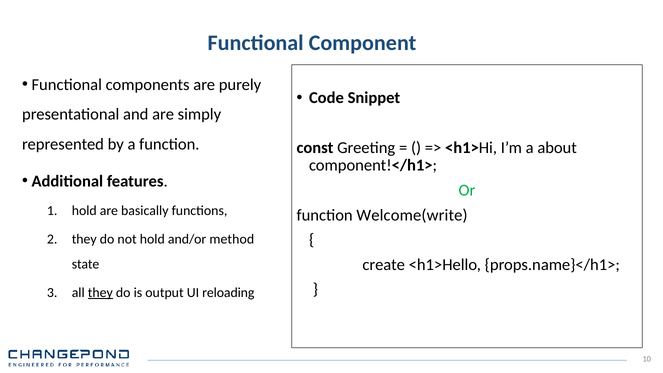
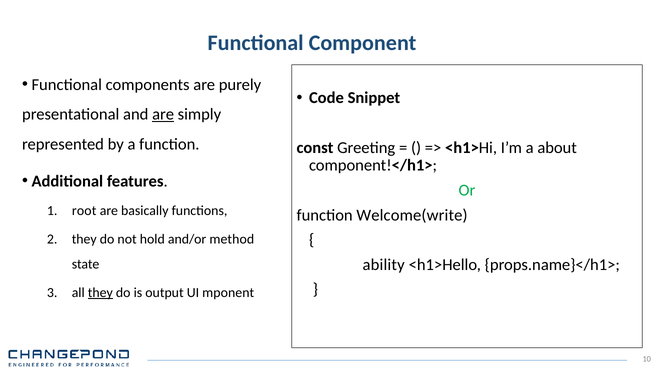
are at (163, 114) underline: none -> present
hold at (84, 211): hold -> root
create: create -> ability
reloading: reloading -> mponent
